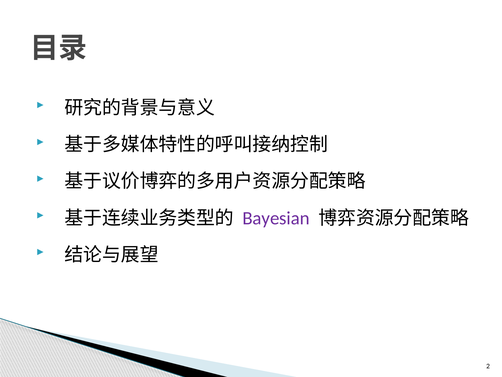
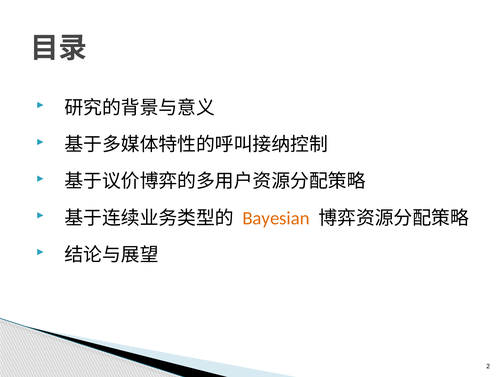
Bayesian colour: purple -> orange
